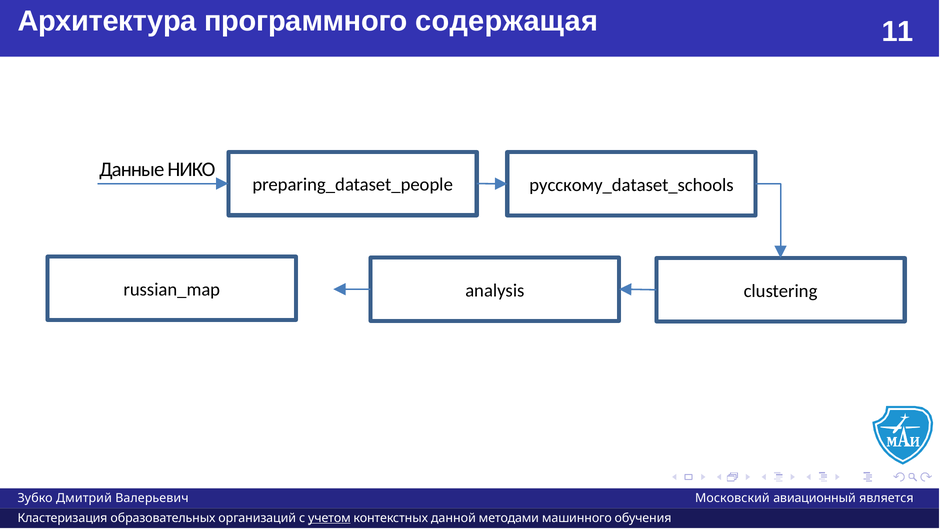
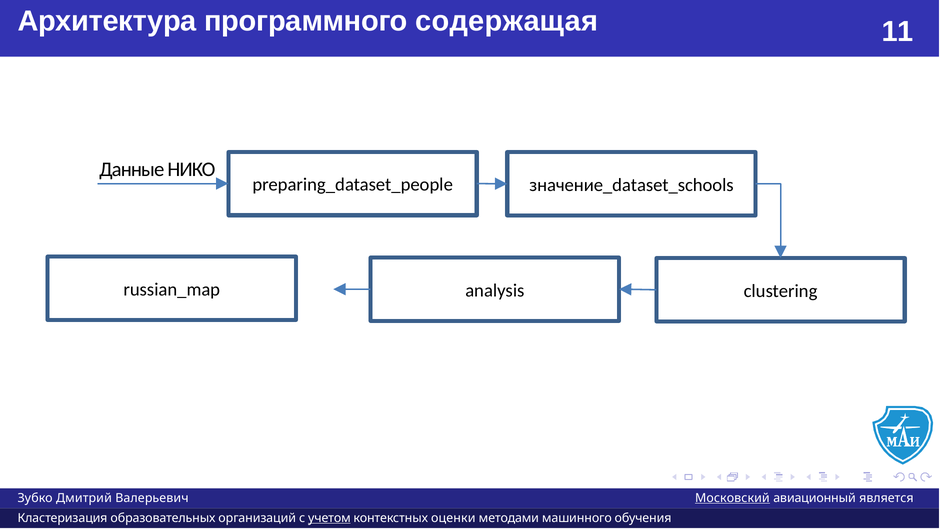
русскому_dataset_schools: русскому_dataset_schools -> значение_dataset_schools
Московский underline: none -> present
данной: данной -> оценки
